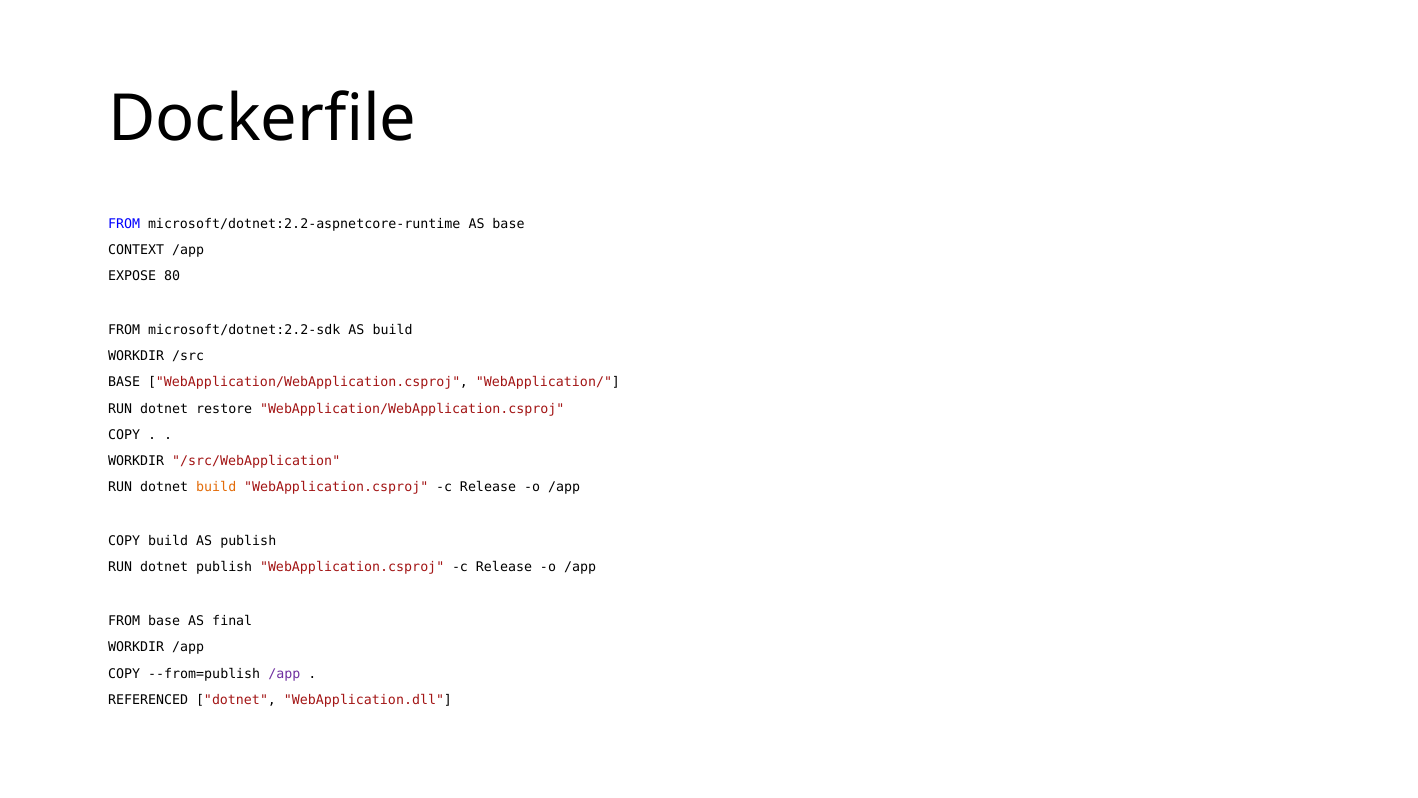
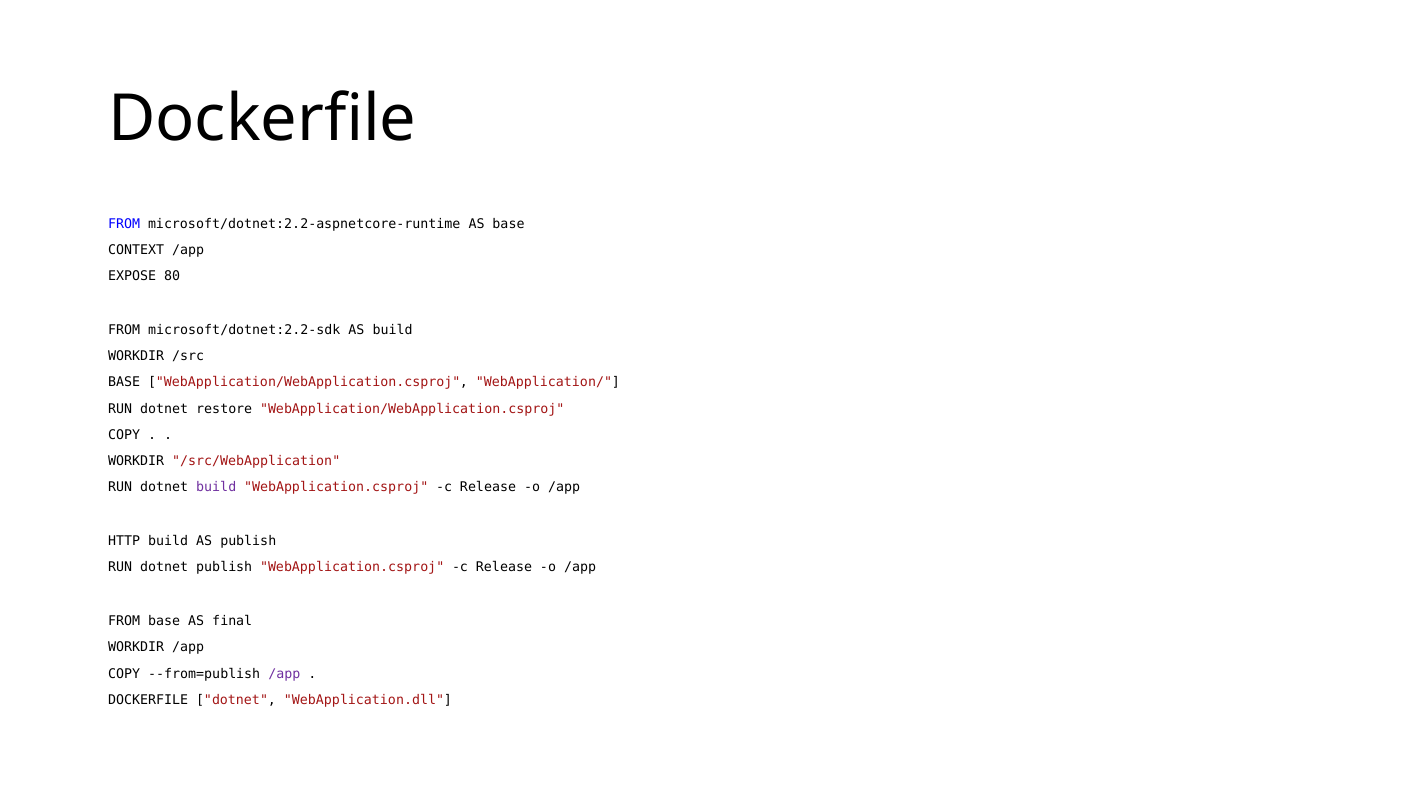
build at (216, 487) colour: orange -> purple
COPY at (124, 541): COPY -> HTTP
REFERENCED at (148, 700): REFERENCED -> DOCKERFILE
